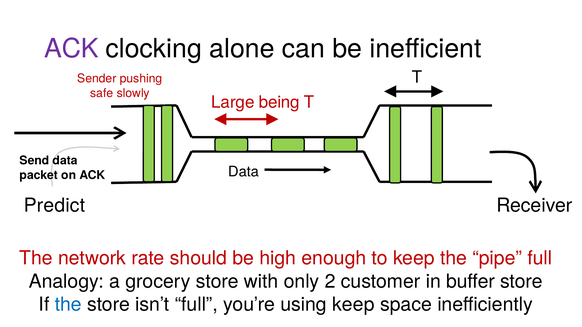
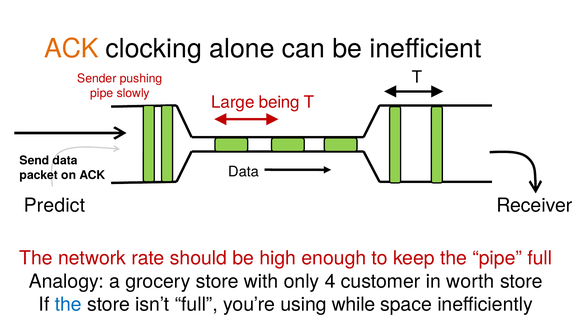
ACK at (71, 49) colour: purple -> orange
safe at (102, 93): safe -> pipe
2: 2 -> 4
buffer: buffer -> worth
using keep: keep -> while
